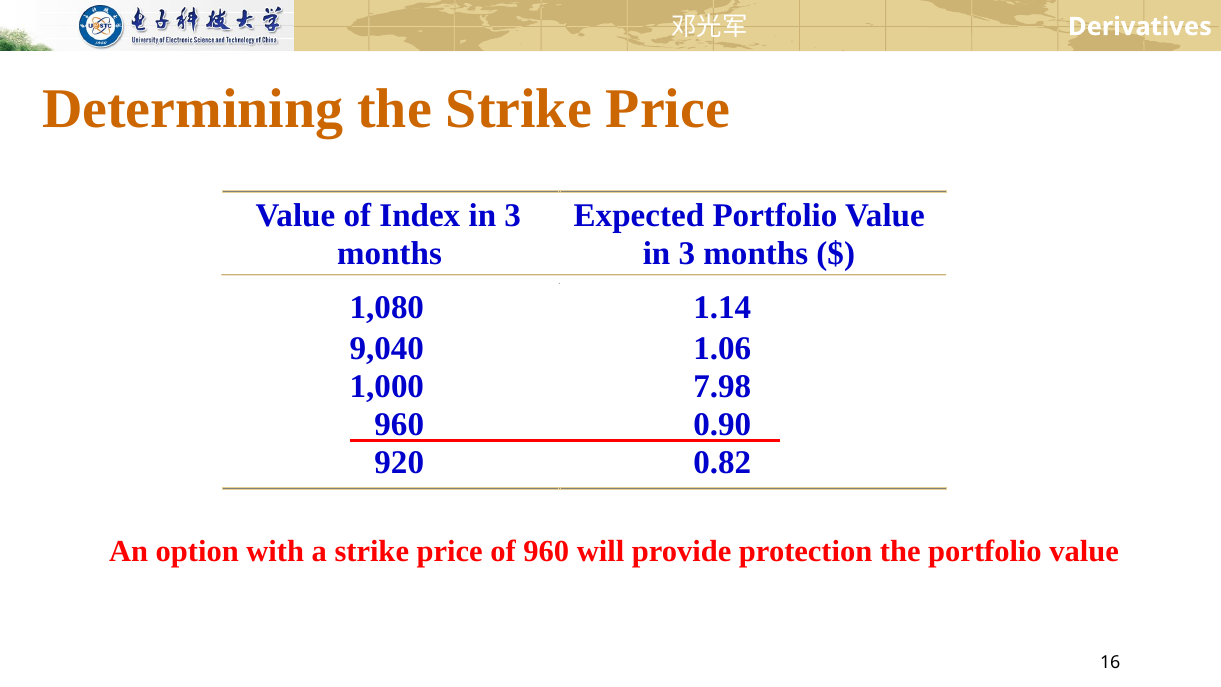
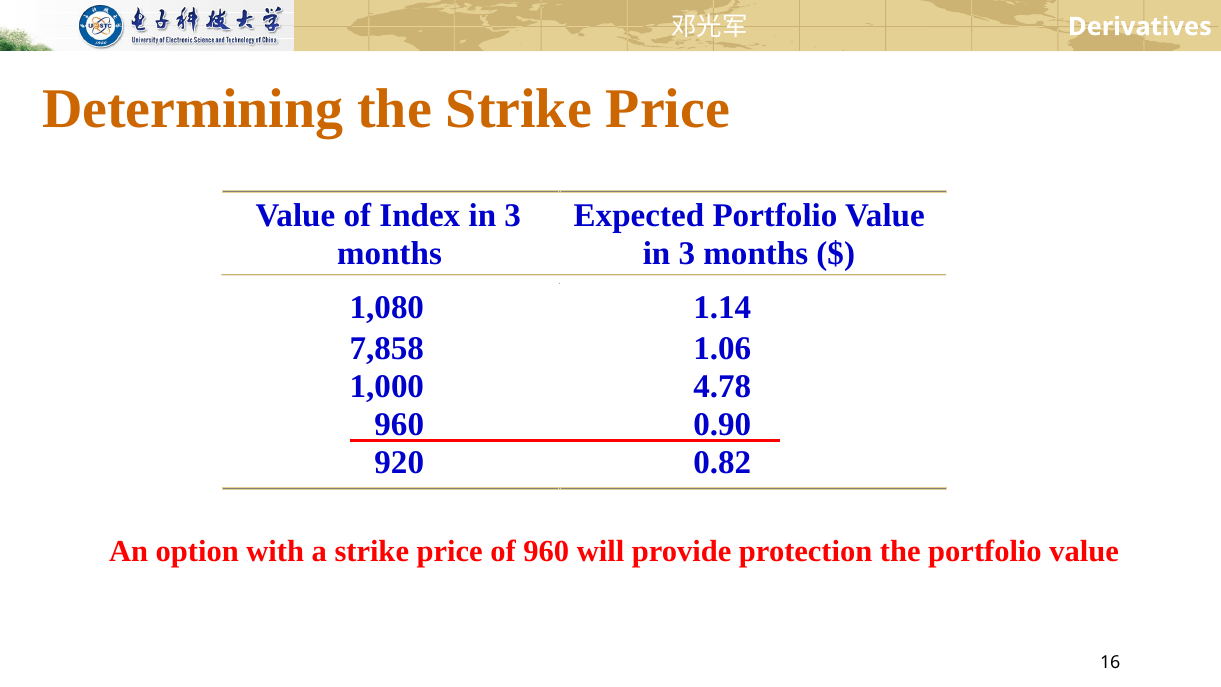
9,040: 9,040 -> 7,858
7.98: 7.98 -> 4.78
